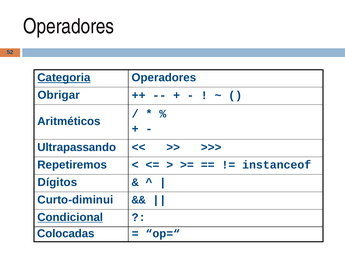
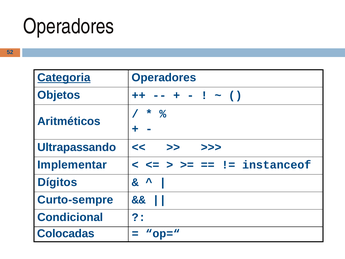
Obrigar: Obrigar -> Objetos
Repetiremos: Repetiremos -> Implementar
Curto-diminui: Curto-diminui -> Curto-sempre
Condicional underline: present -> none
